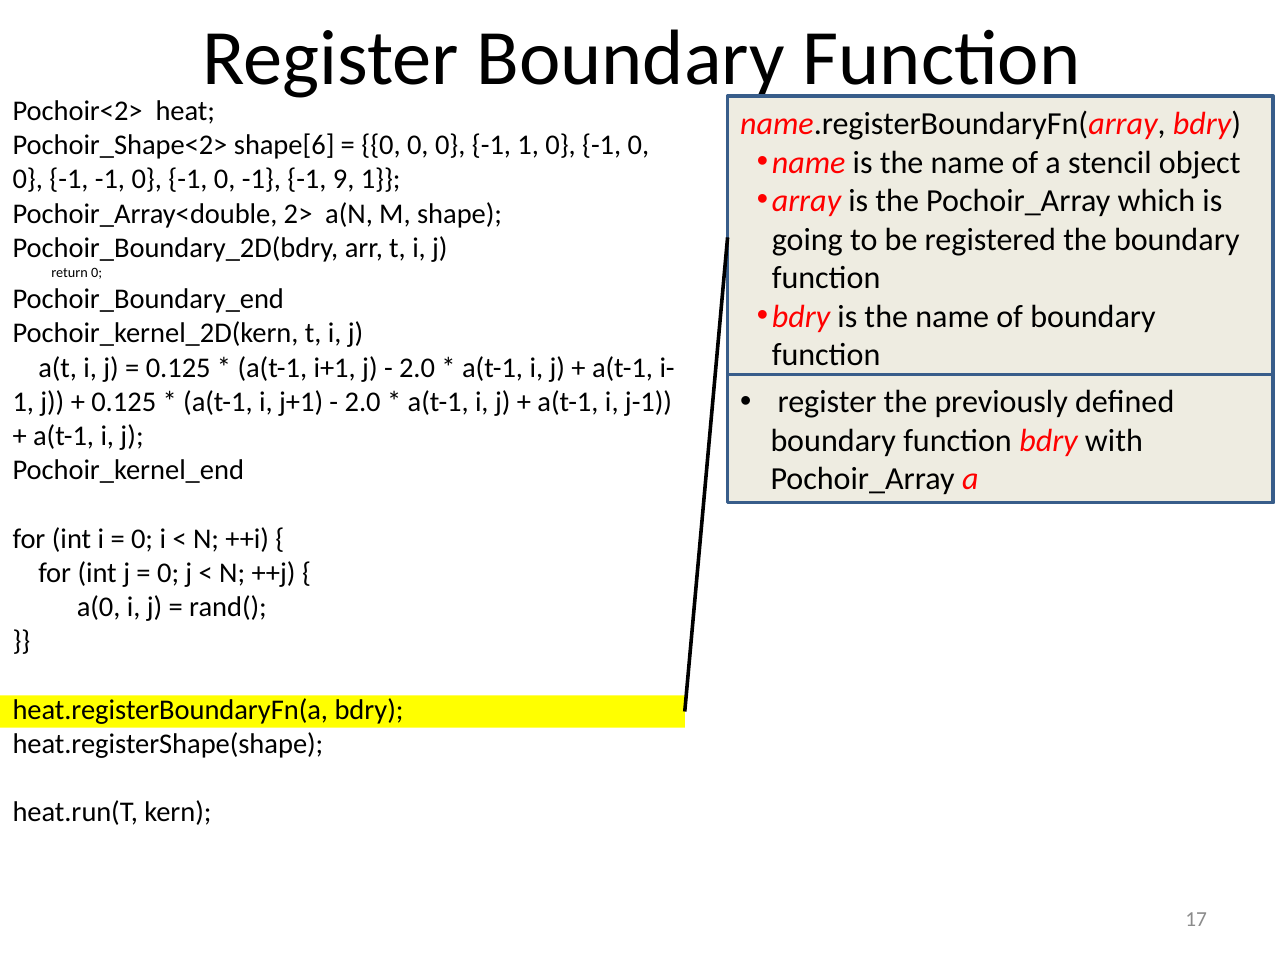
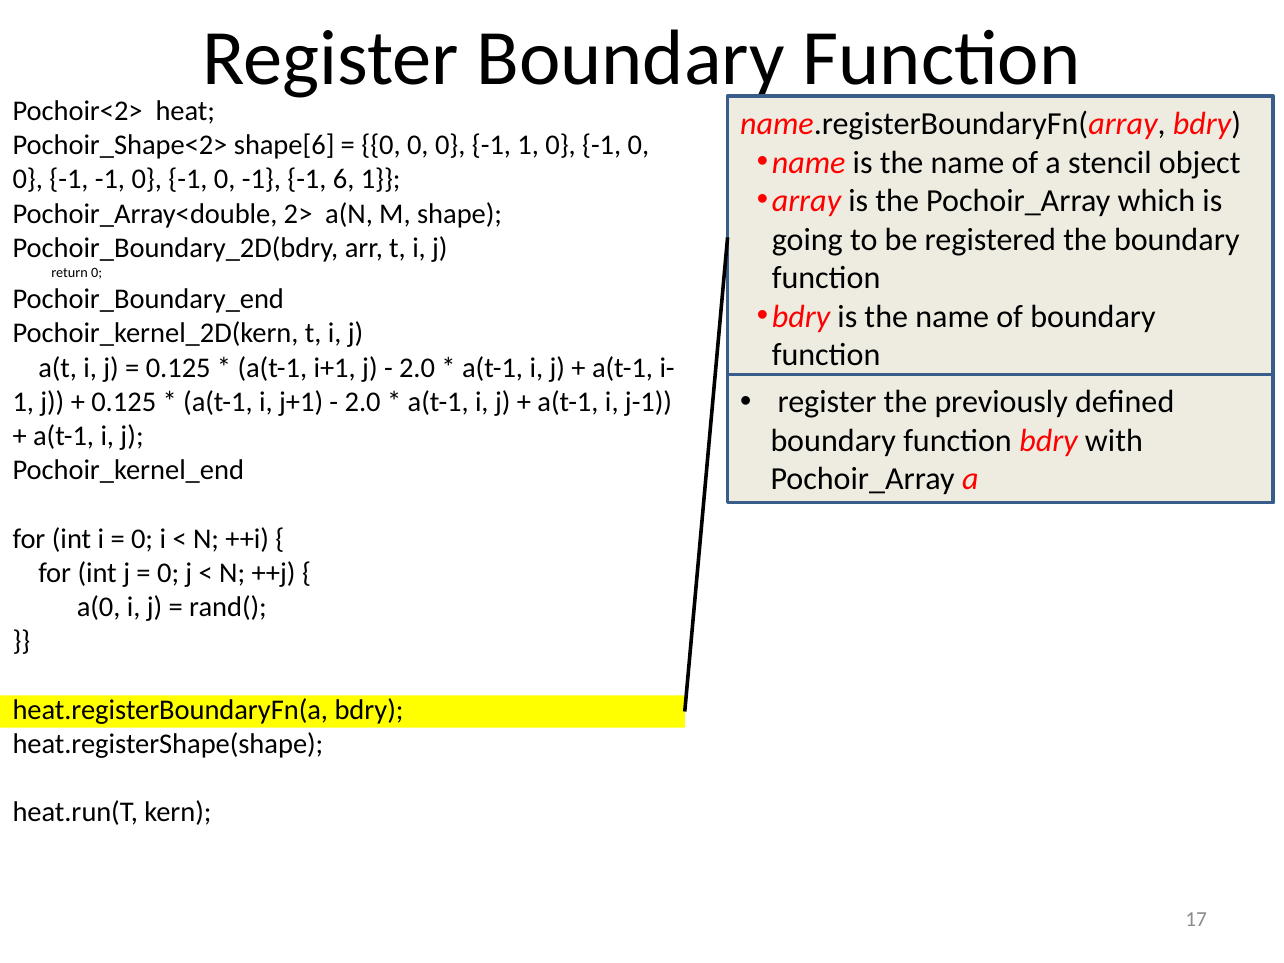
9: 9 -> 6
